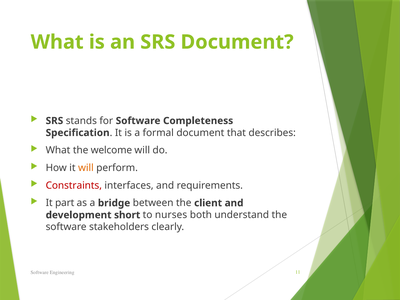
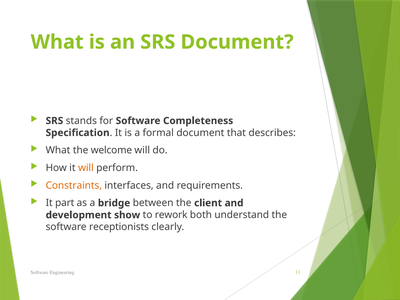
Constraints colour: red -> orange
short: short -> show
nurses: nurses -> rework
stakeholders: stakeholders -> receptionists
